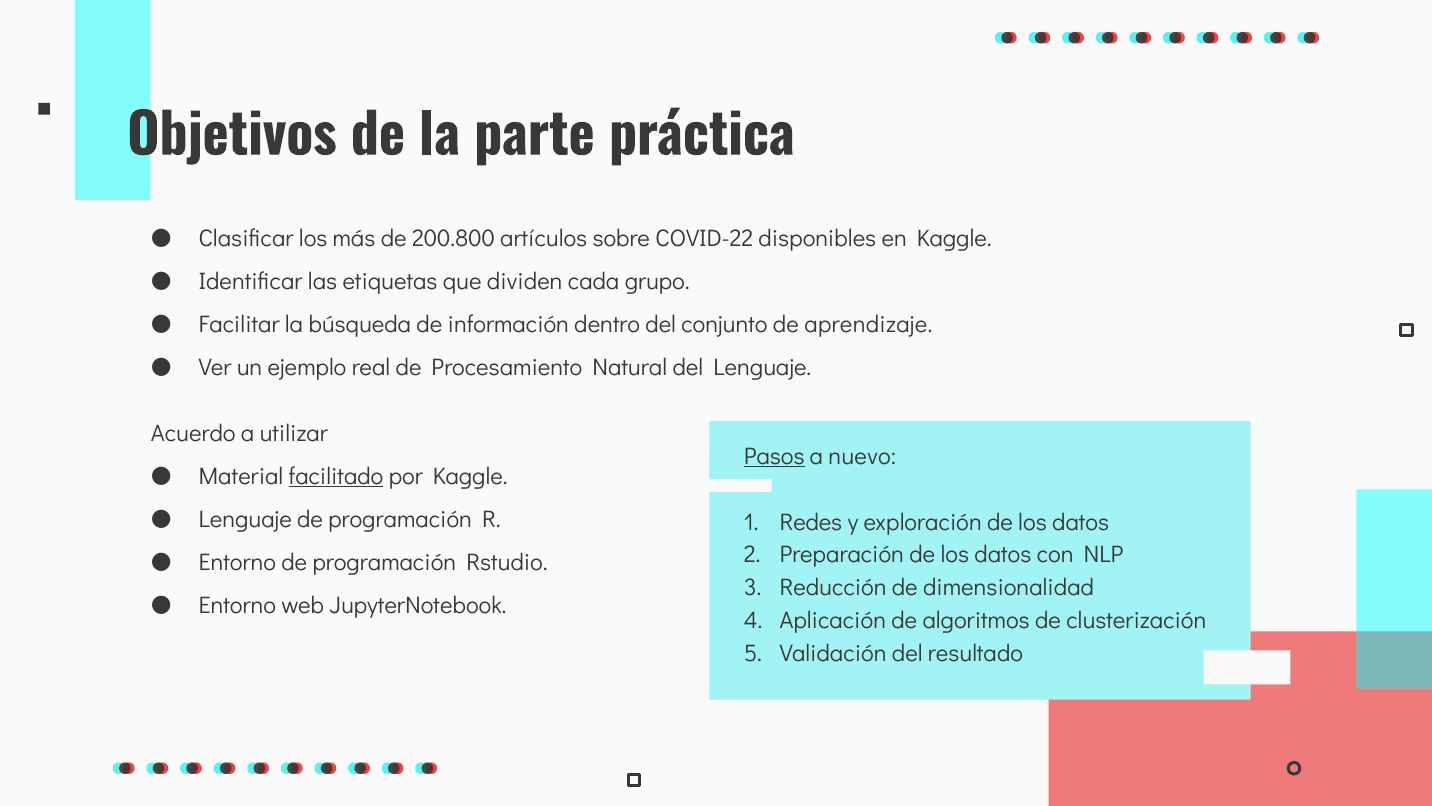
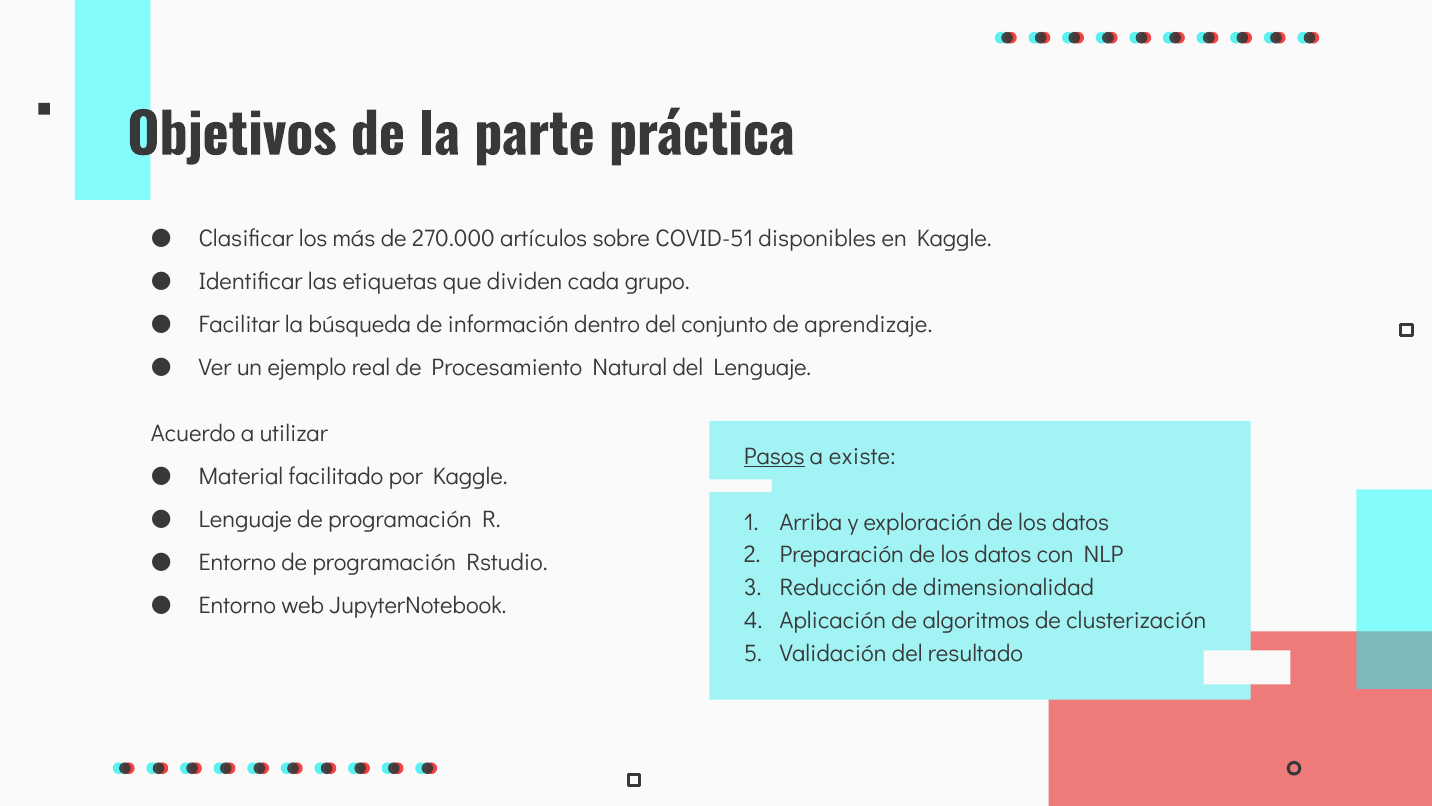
200.800: 200.800 -> 270.000
COVID-22: COVID-22 -> COVID-51
nuevo: nuevo -> existe
facilitado underline: present -> none
Redes: Redes -> Arriba
